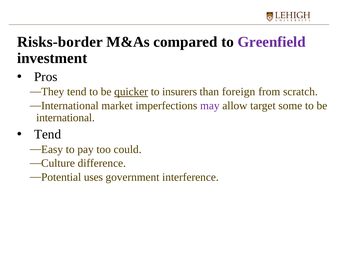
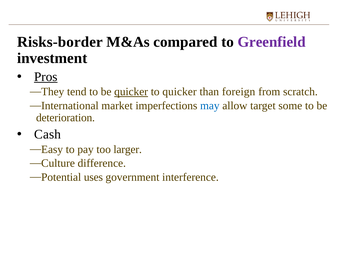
Pros underline: none -> present
to insurers: insurers -> quicker
may colour: purple -> blue
international: international -> deterioration
Tend at (48, 135): Tend -> Cash
could: could -> larger
